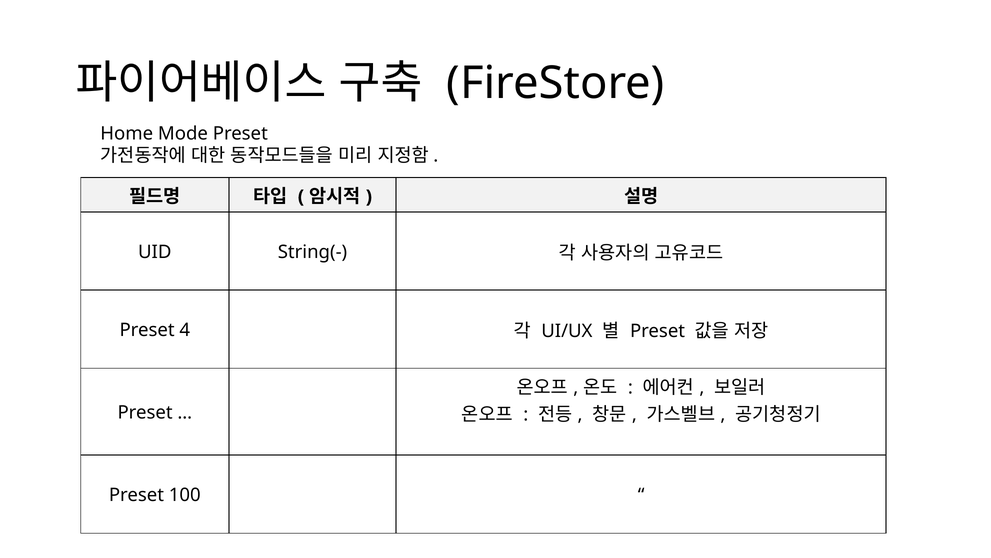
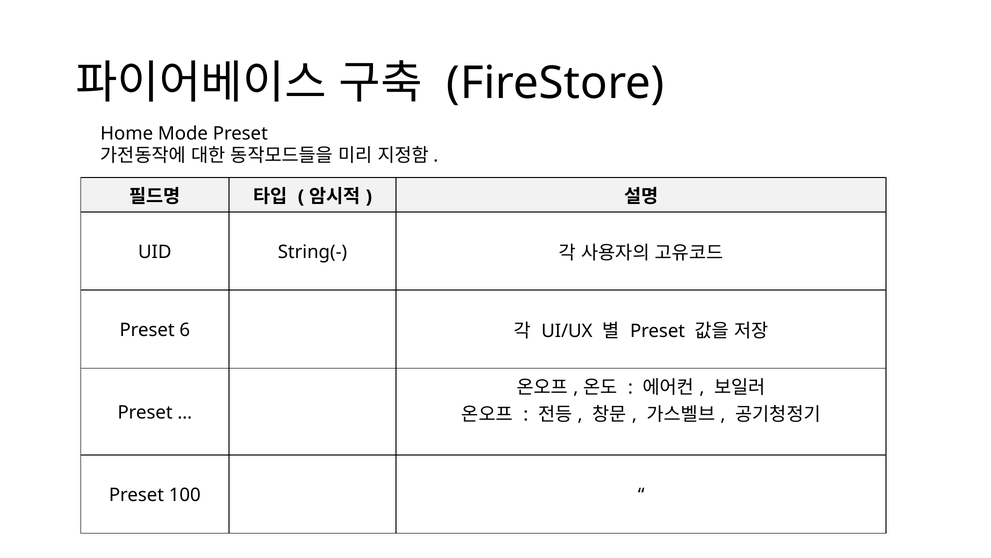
4: 4 -> 6
